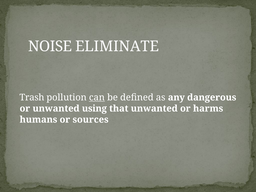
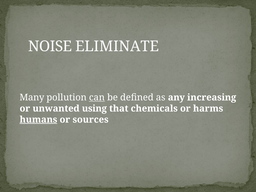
Trash: Trash -> Many
dangerous: dangerous -> increasing
that unwanted: unwanted -> chemicals
humans underline: none -> present
